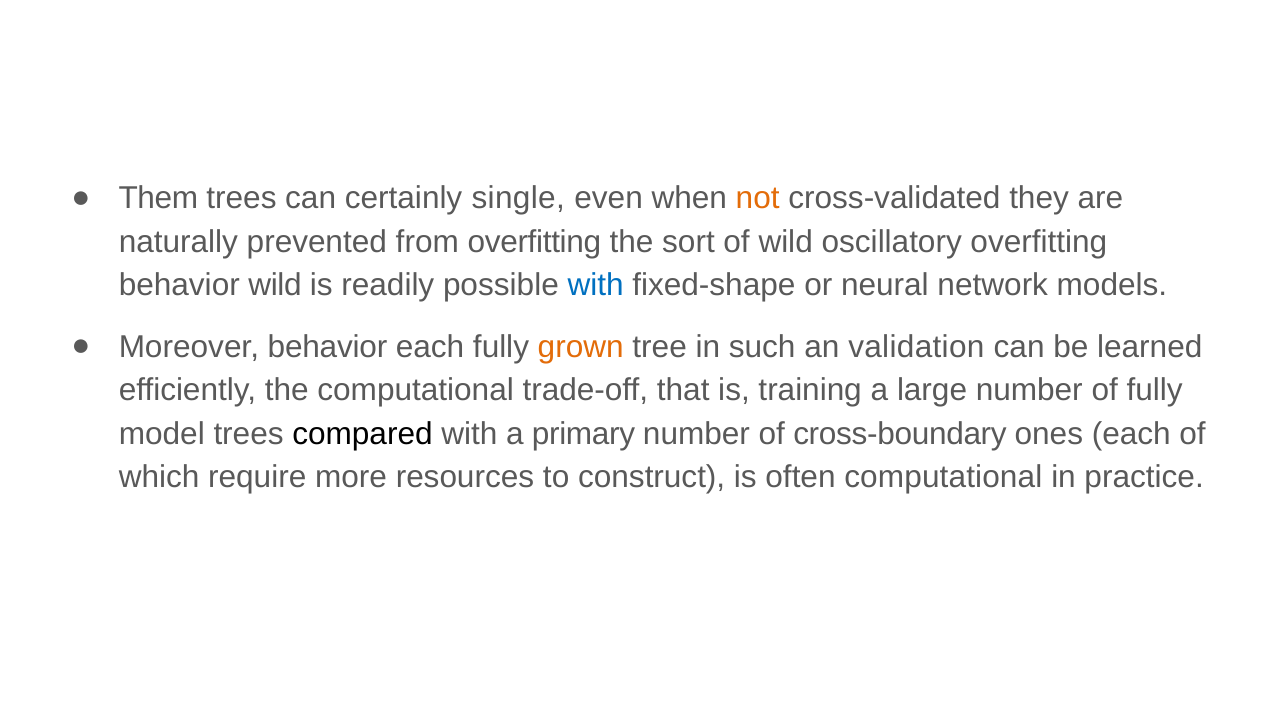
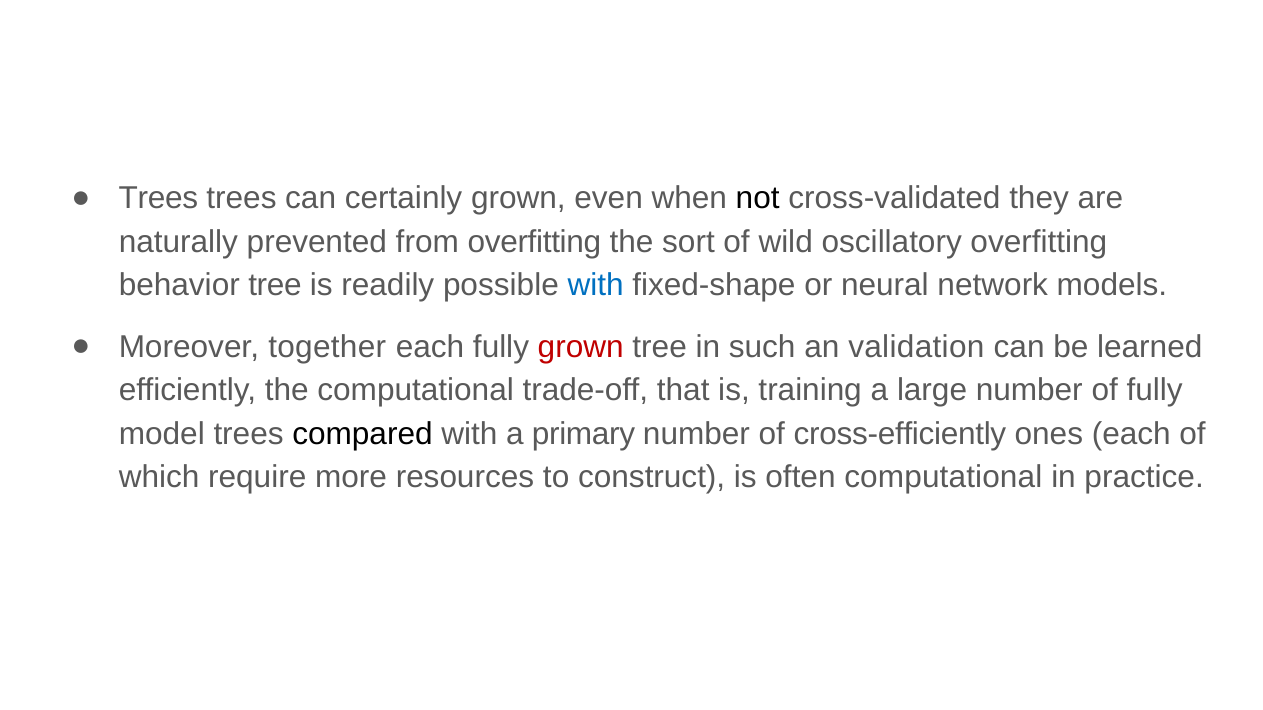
Them at (158, 199): Them -> Trees
certainly single: single -> grown
not colour: orange -> black
behavior wild: wild -> tree
Moreover behavior: behavior -> together
grown at (581, 347) colour: orange -> red
cross-boundary: cross-boundary -> cross-efficiently
